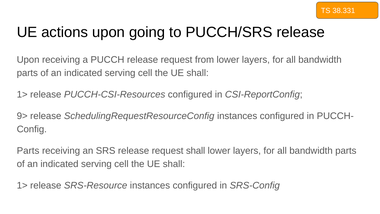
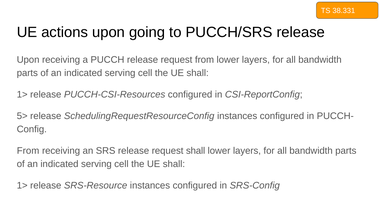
9>: 9> -> 5>
Parts at (28, 151): Parts -> From
